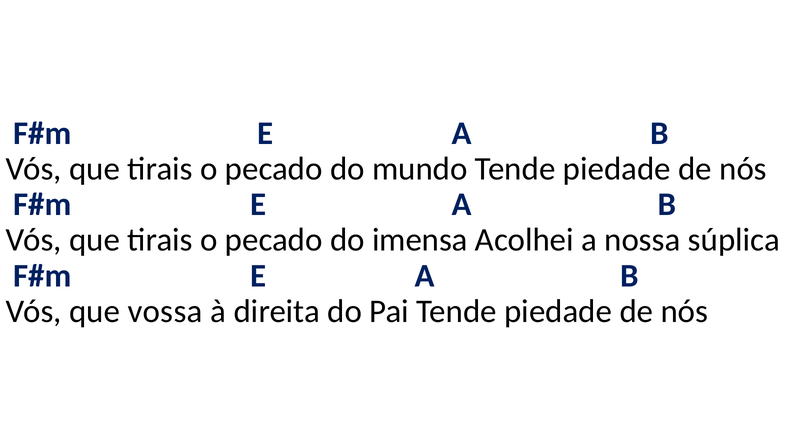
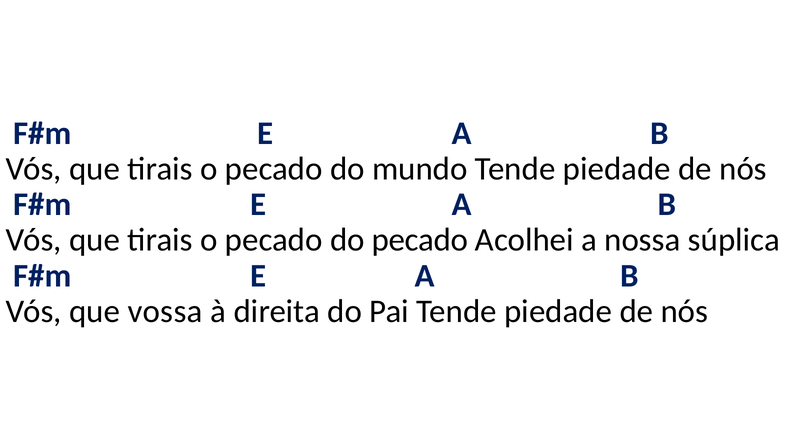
do imensa: imensa -> pecado
